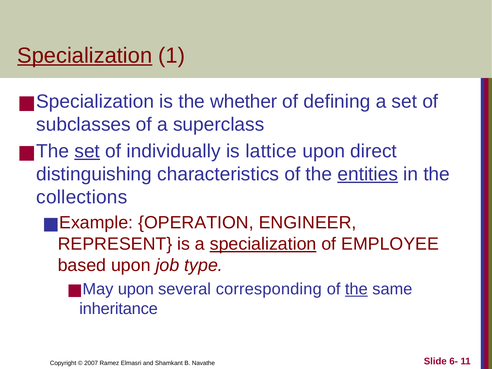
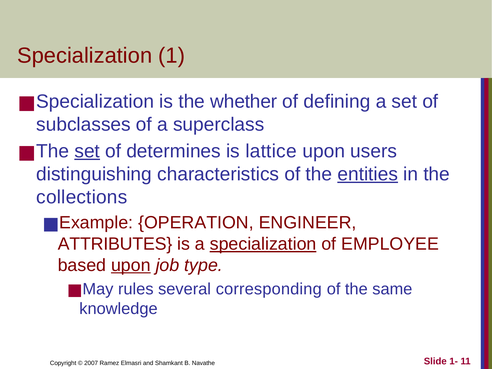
Specialization at (85, 56) underline: present -> none
individually: individually -> determines
direct: direct -> users
REPRESENT: REPRESENT -> ATTRIBUTES
upon at (131, 265) underline: none -> present
upon at (136, 289): upon -> rules
the at (356, 289) underline: present -> none
inheritance: inheritance -> knowledge
6-: 6- -> 1-
